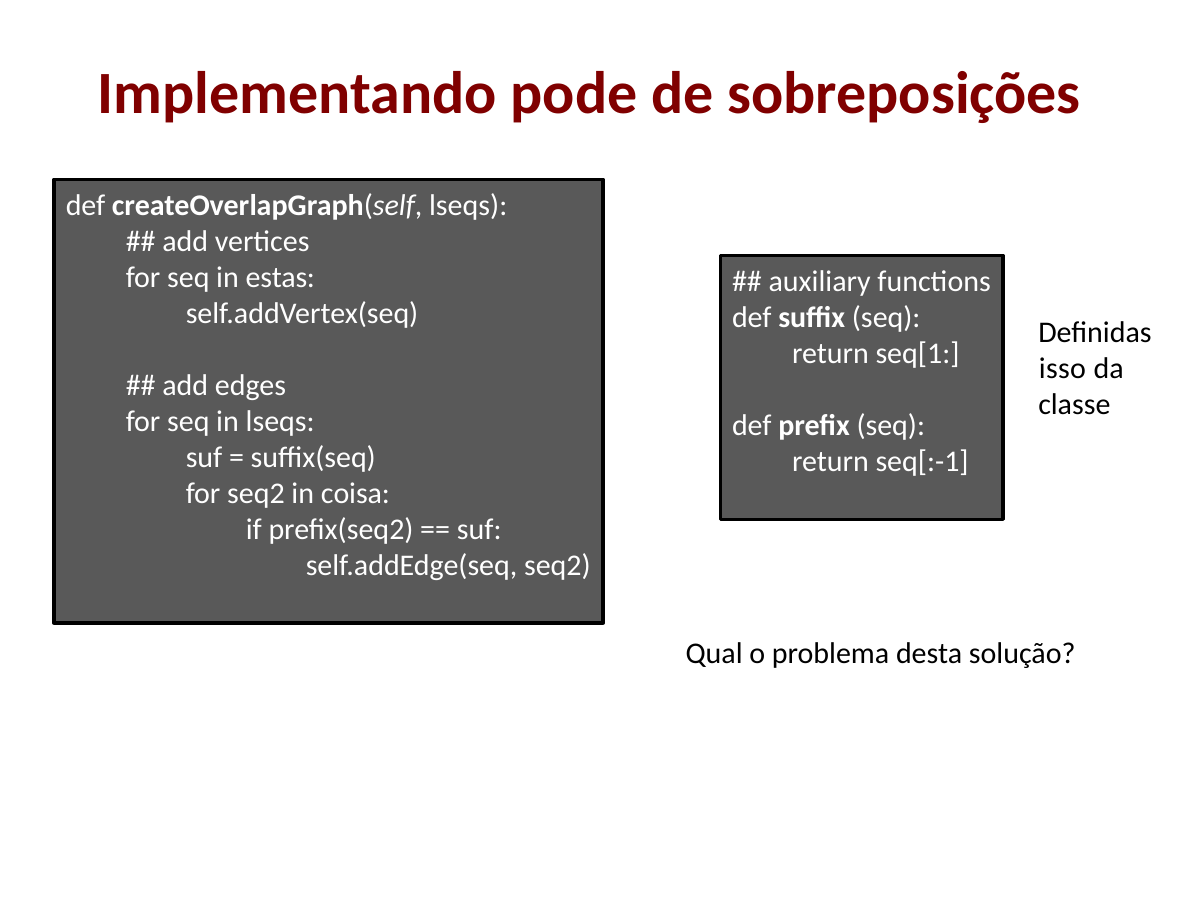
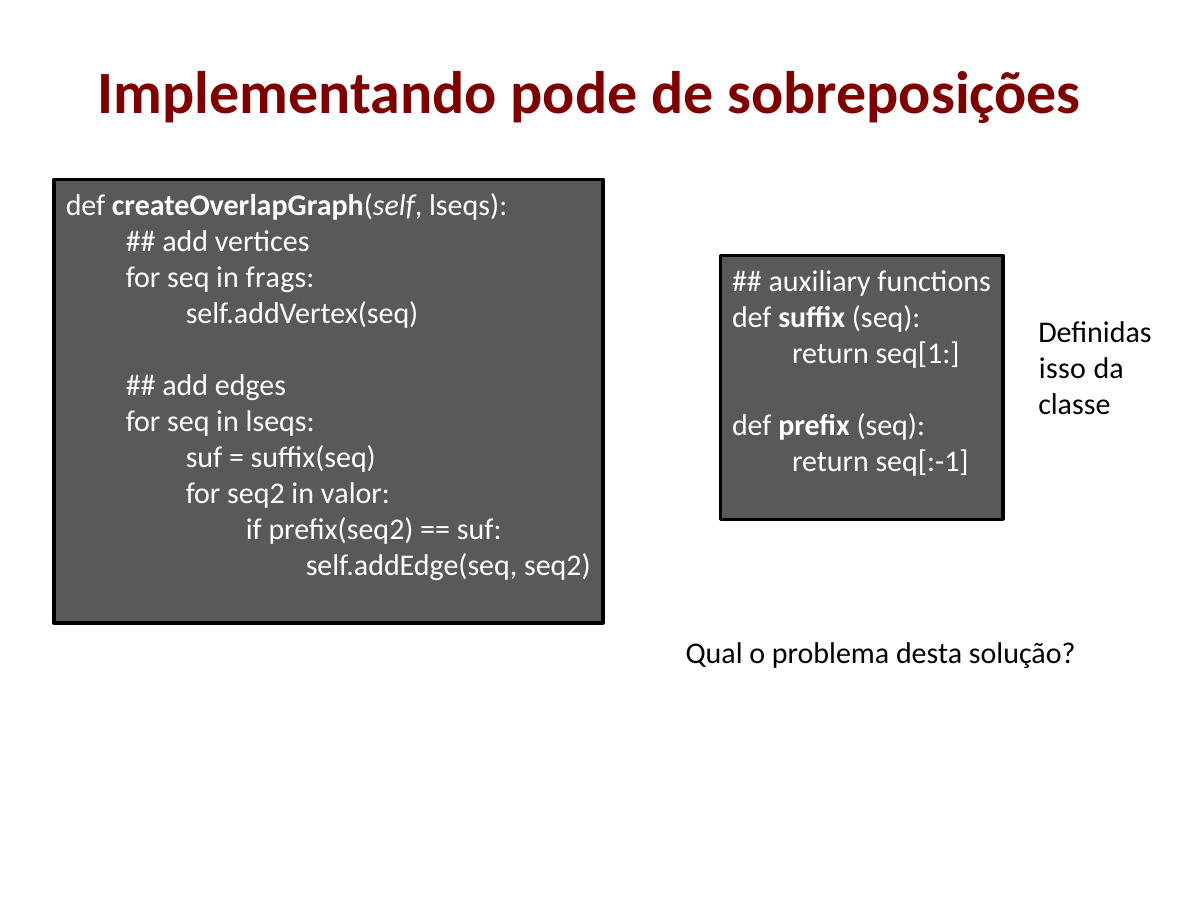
estas: estas -> frags
coisa: coisa -> valor
